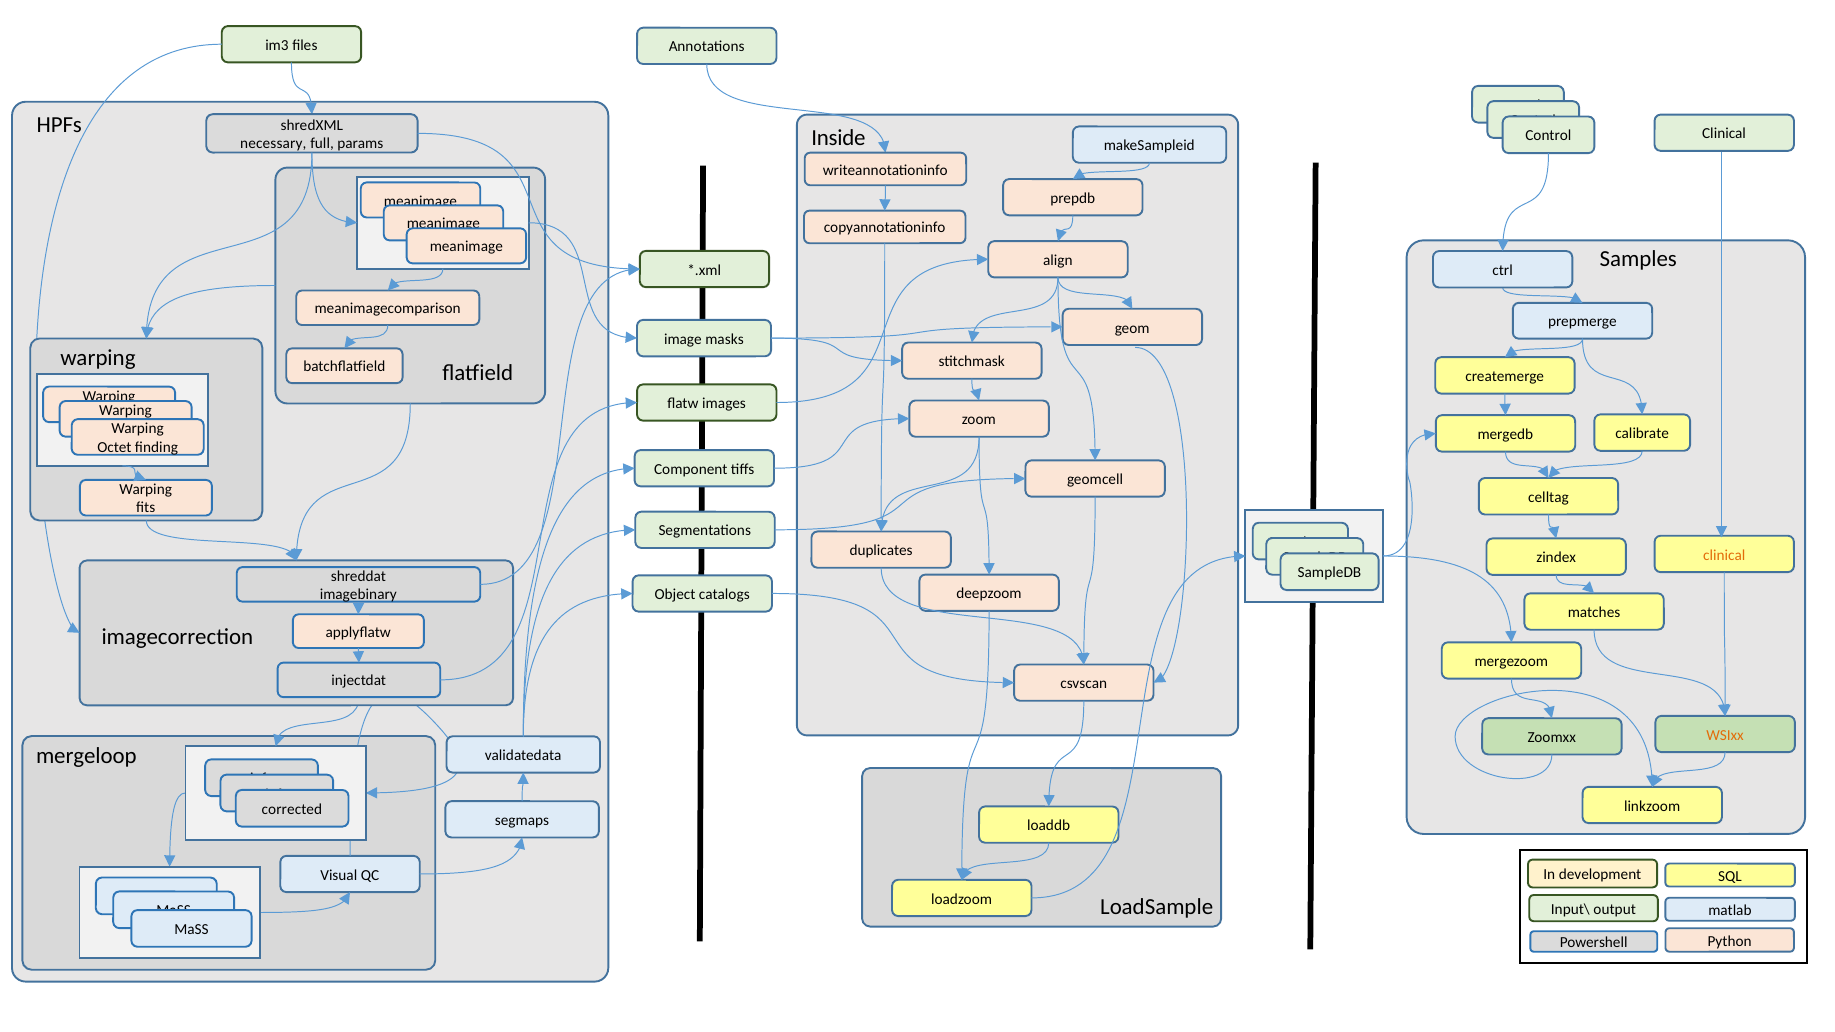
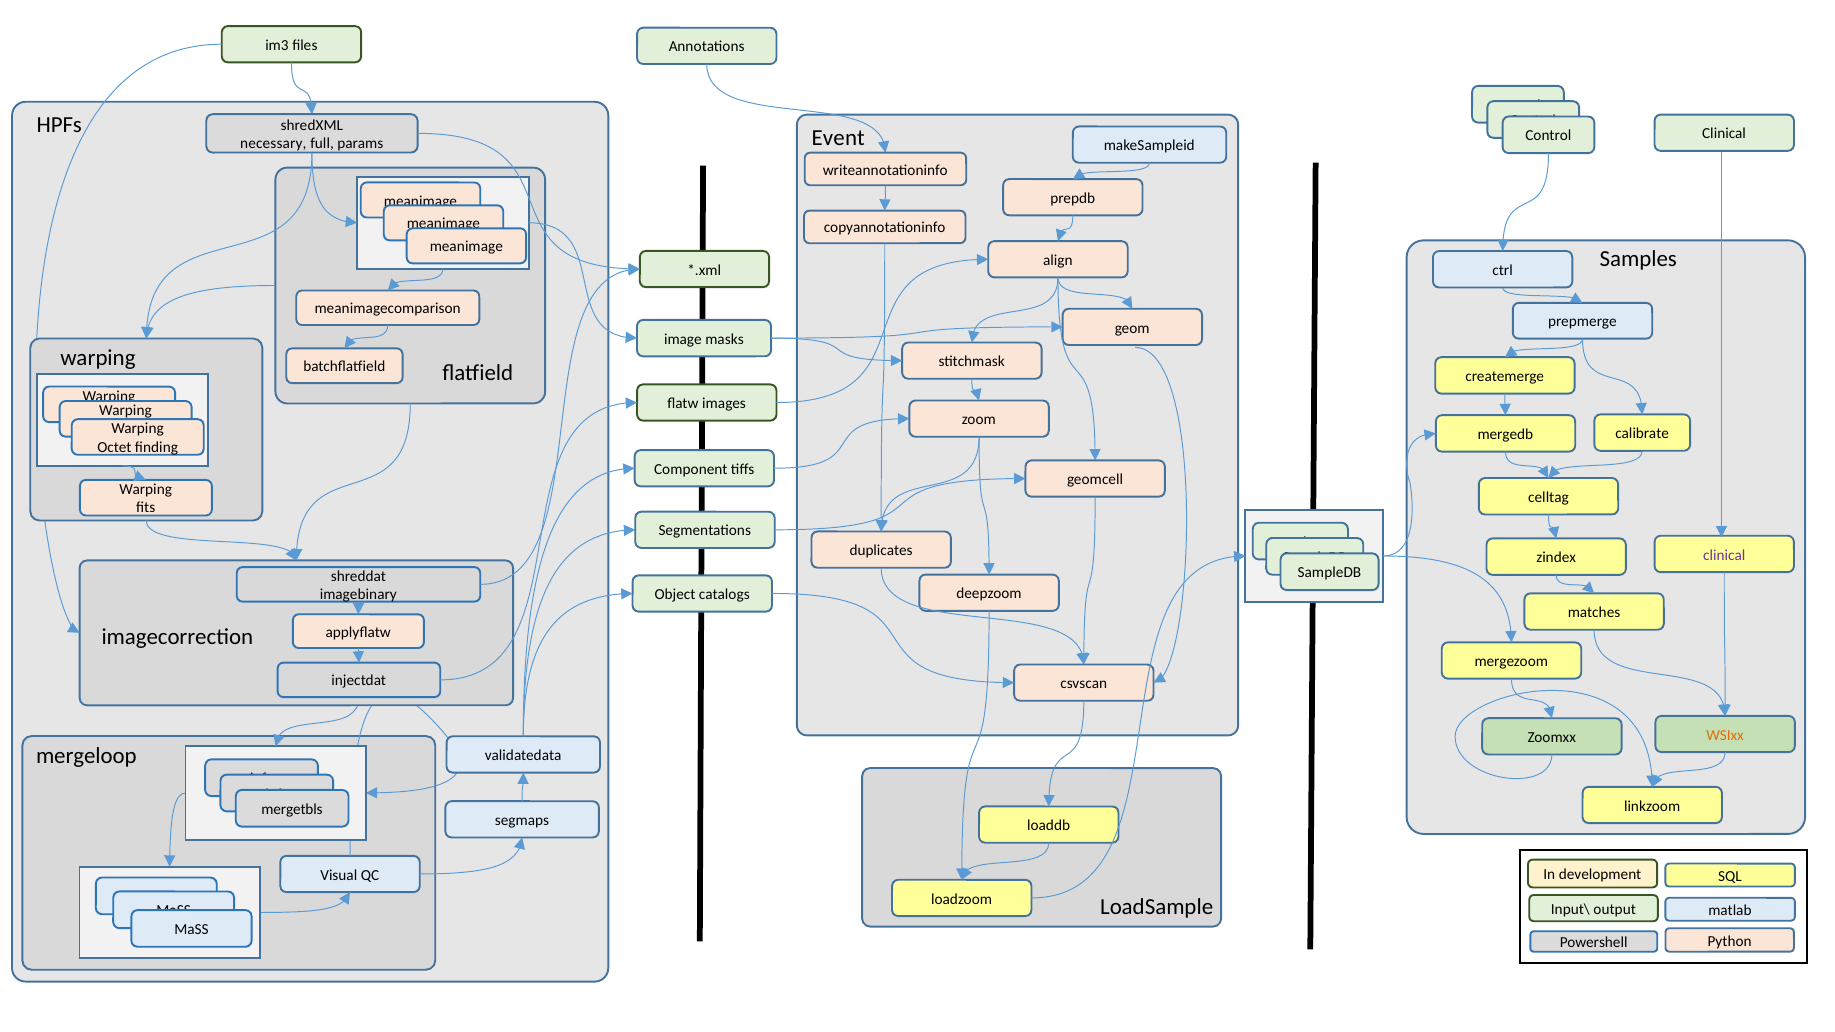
Inside: Inside -> Event
clinical at (1724, 555) colour: orange -> purple
corrected: corrected -> mergetbls
